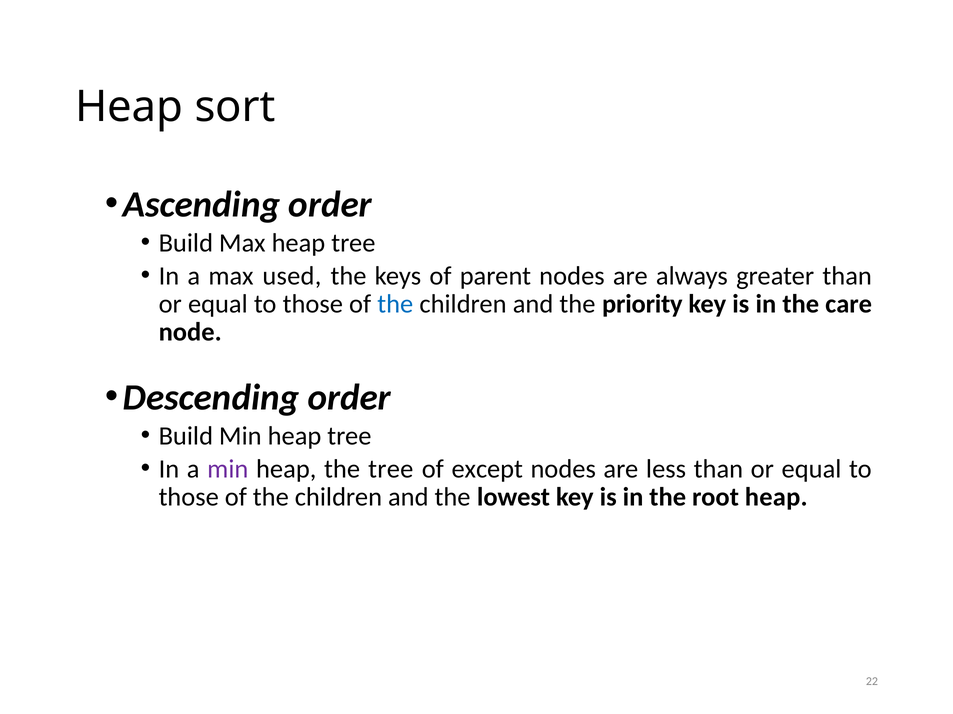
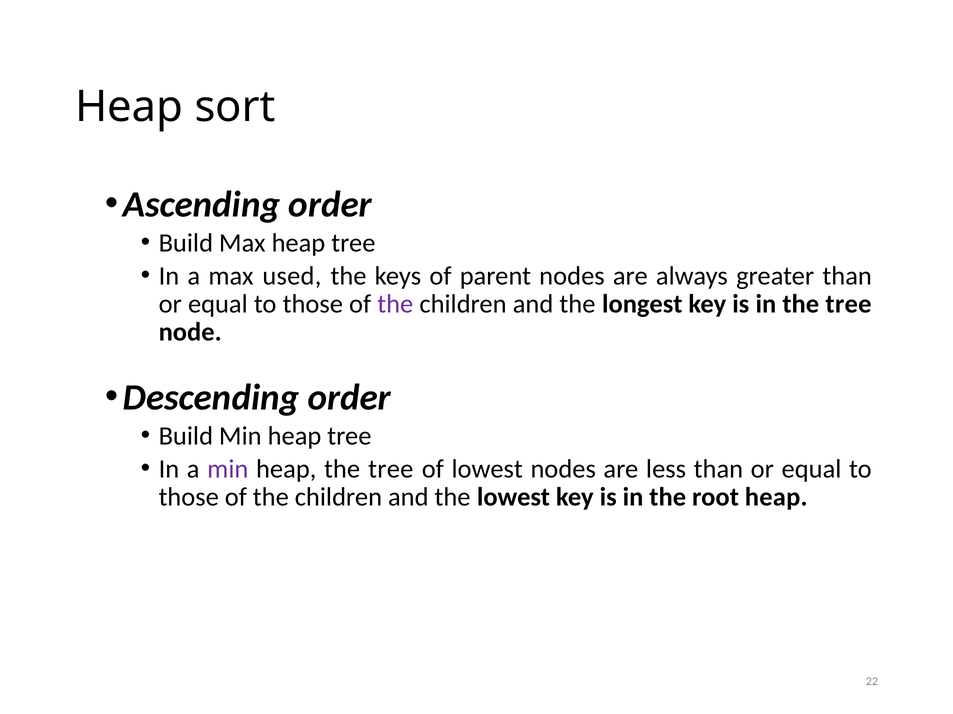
the at (395, 304) colour: blue -> purple
priority: priority -> longest
in the care: care -> tree
of except: except -> lowest
